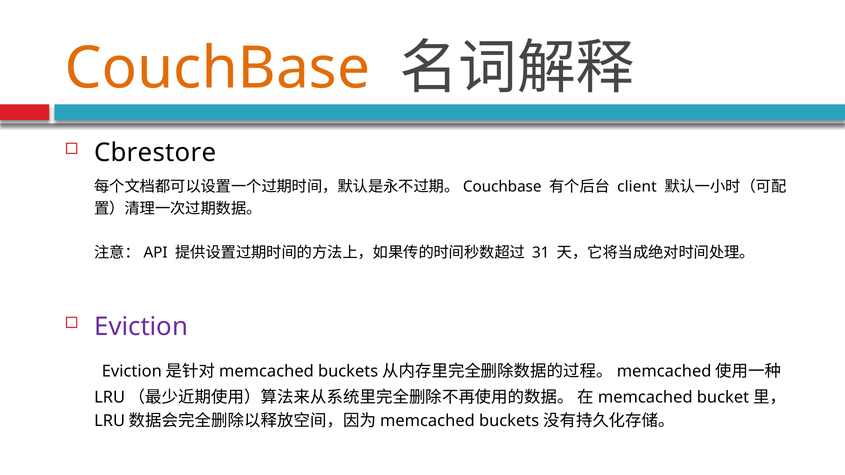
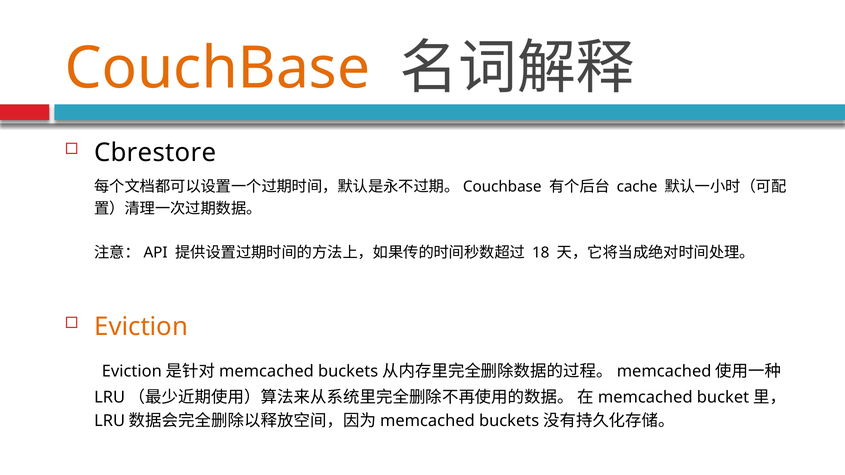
client: client -> cache
31: 31 -> 18
Eviction colour: purple -> orange
